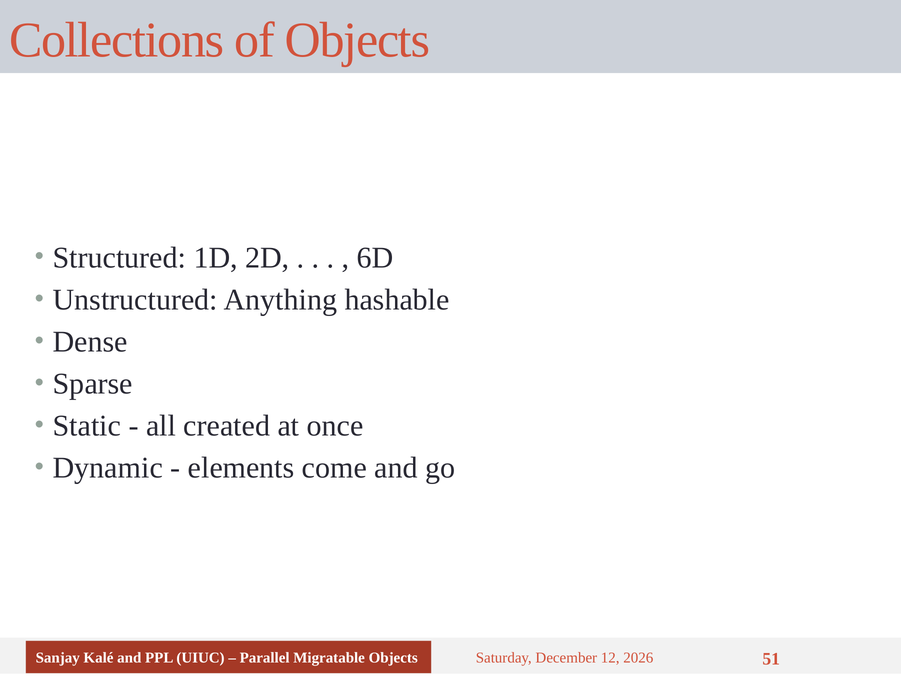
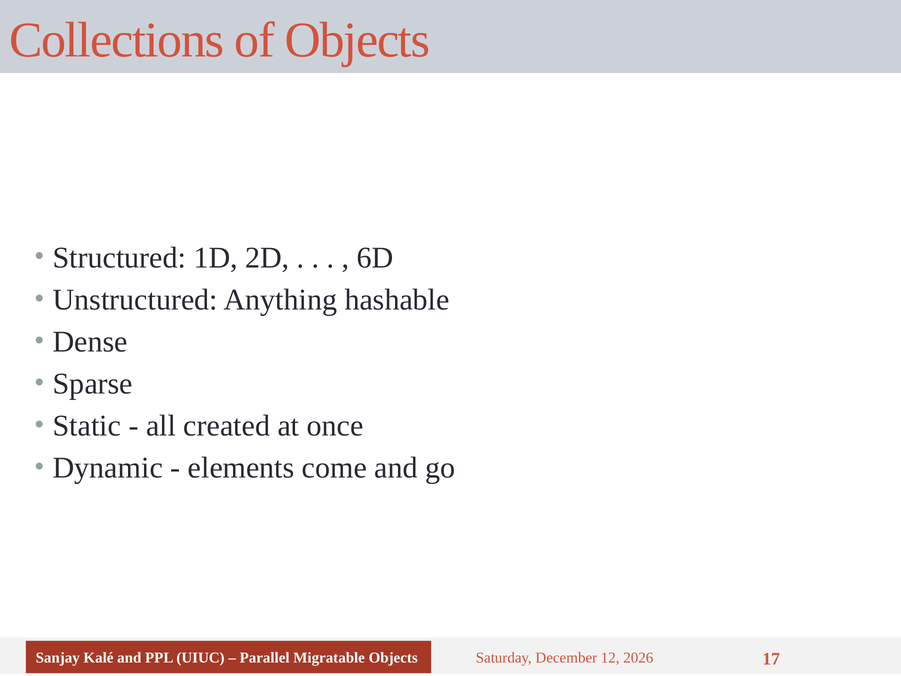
51: 51 -> 17
